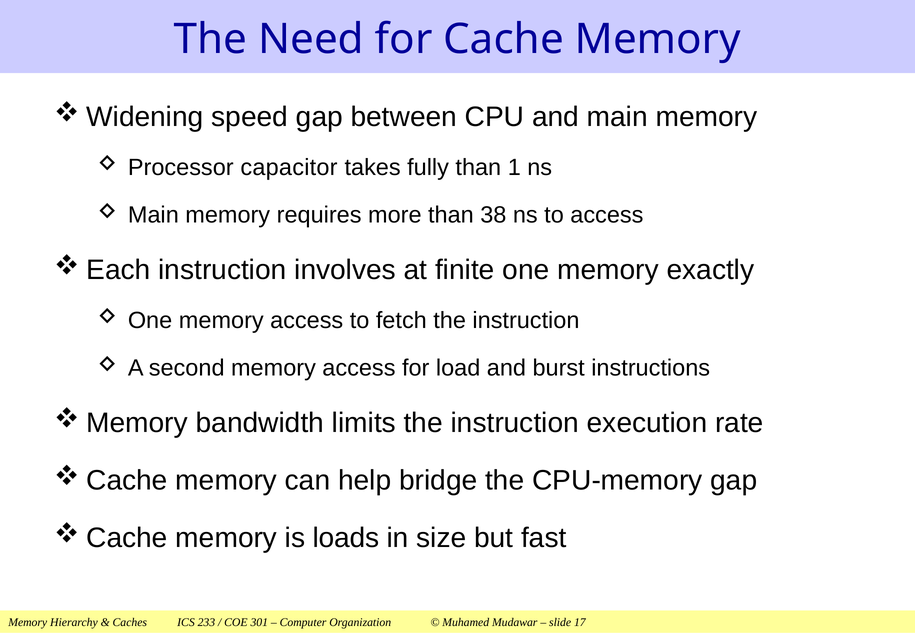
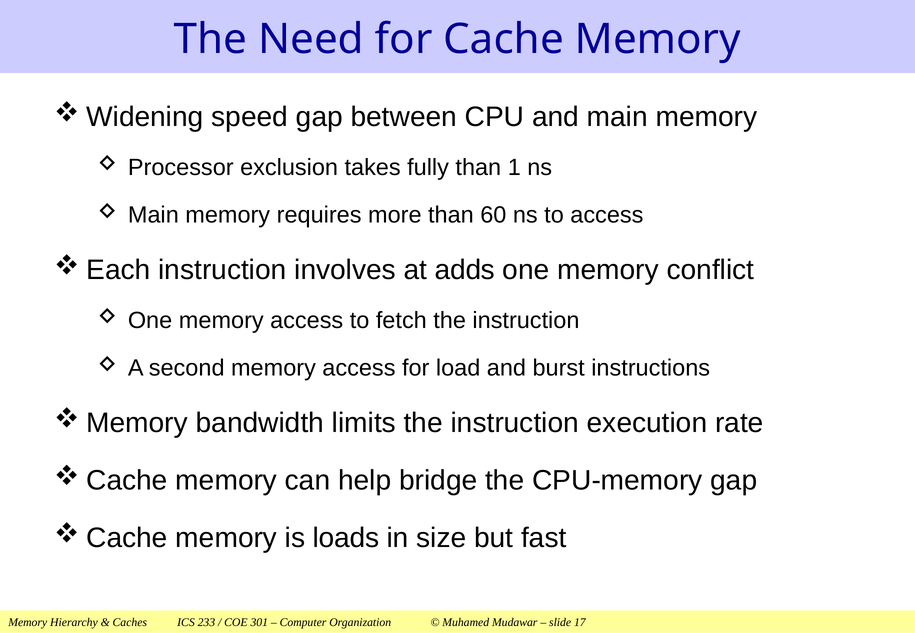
capacitor: capacitor -> exclusion
38: 38 -> 60
finite: finite -> adds
exactly: exactly -> conflict
